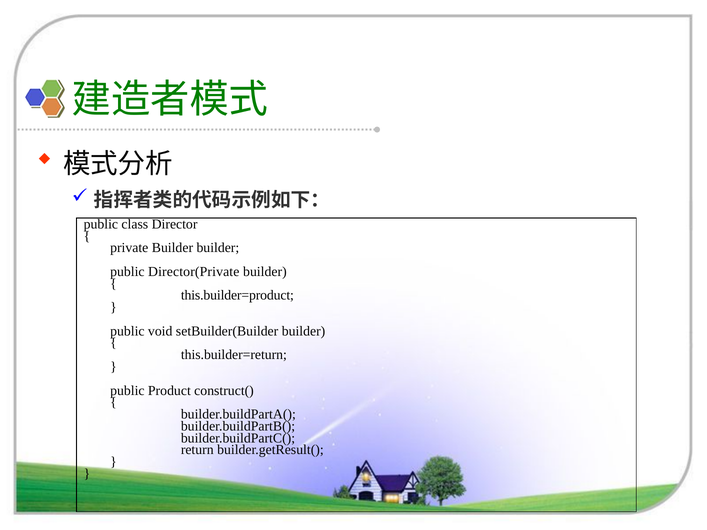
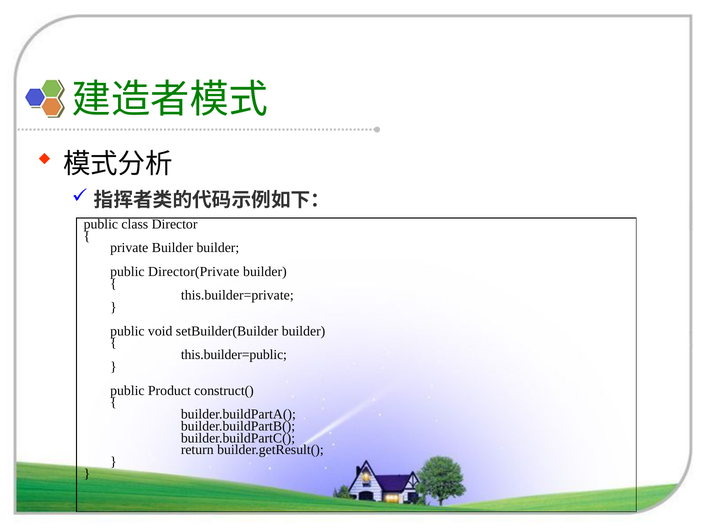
this.builder=product: this.builder=product -> this.builder=private
this.builder=return: this.builder=return -> this.builder=public
